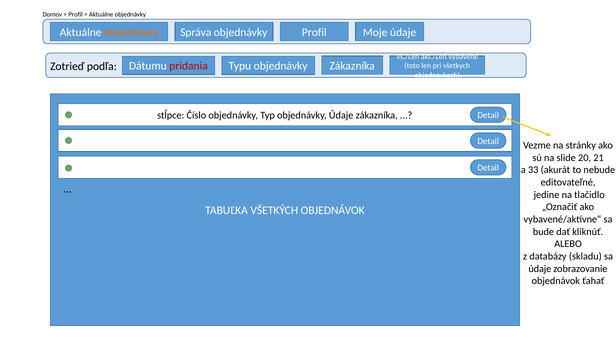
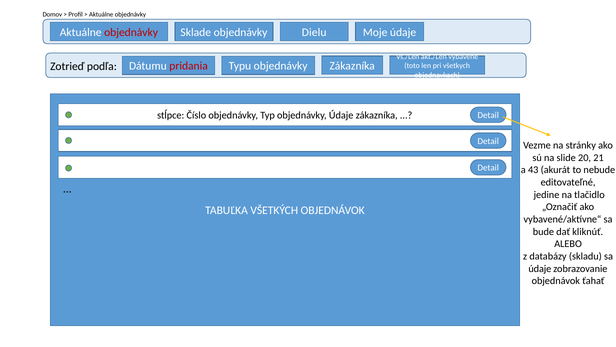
Profil at (314, 32): Profil -> Dielu
objednávky at (131, 32) colour: orange -> red
Správa: Správa -> Sklade
33: 33 -> 43
